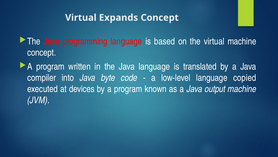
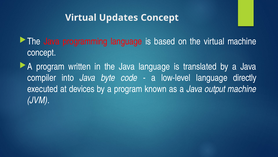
Expands: Expands -> Updates
copied: copied -> directly
